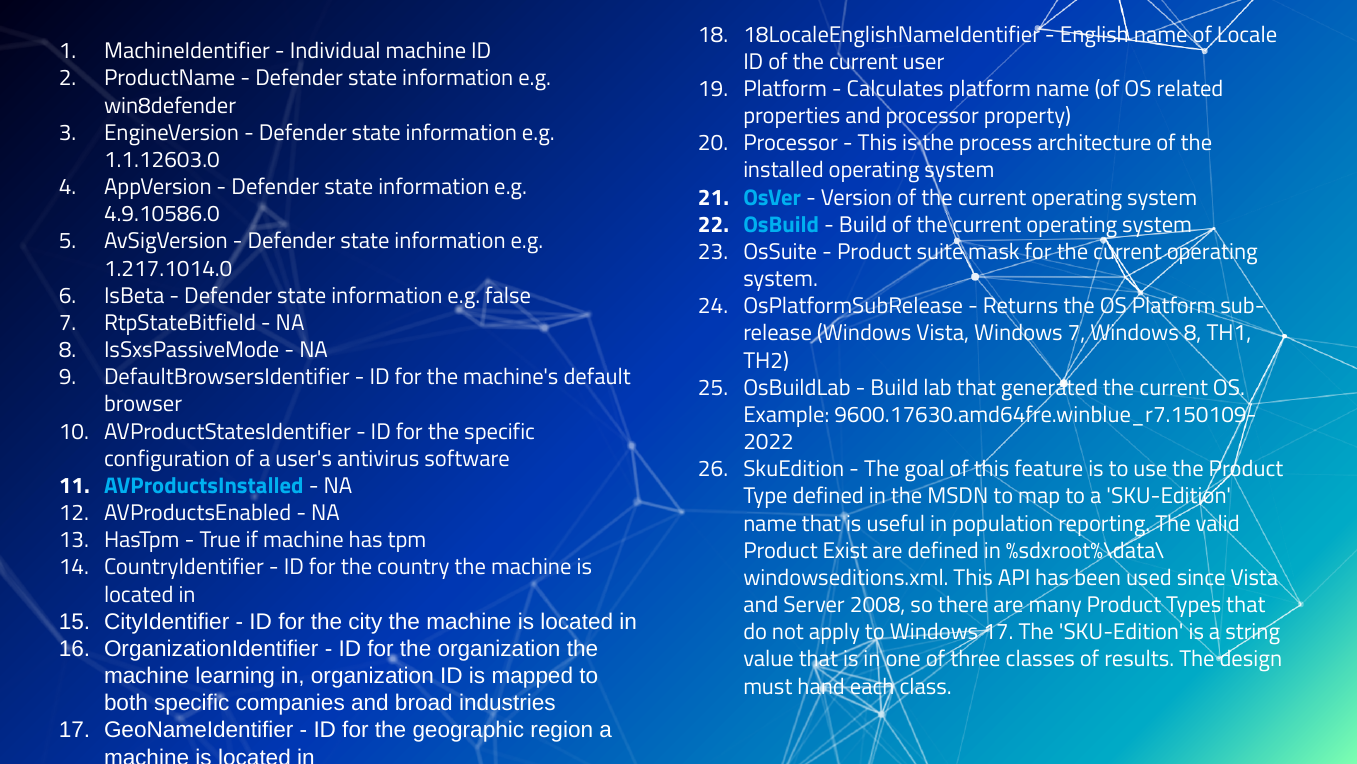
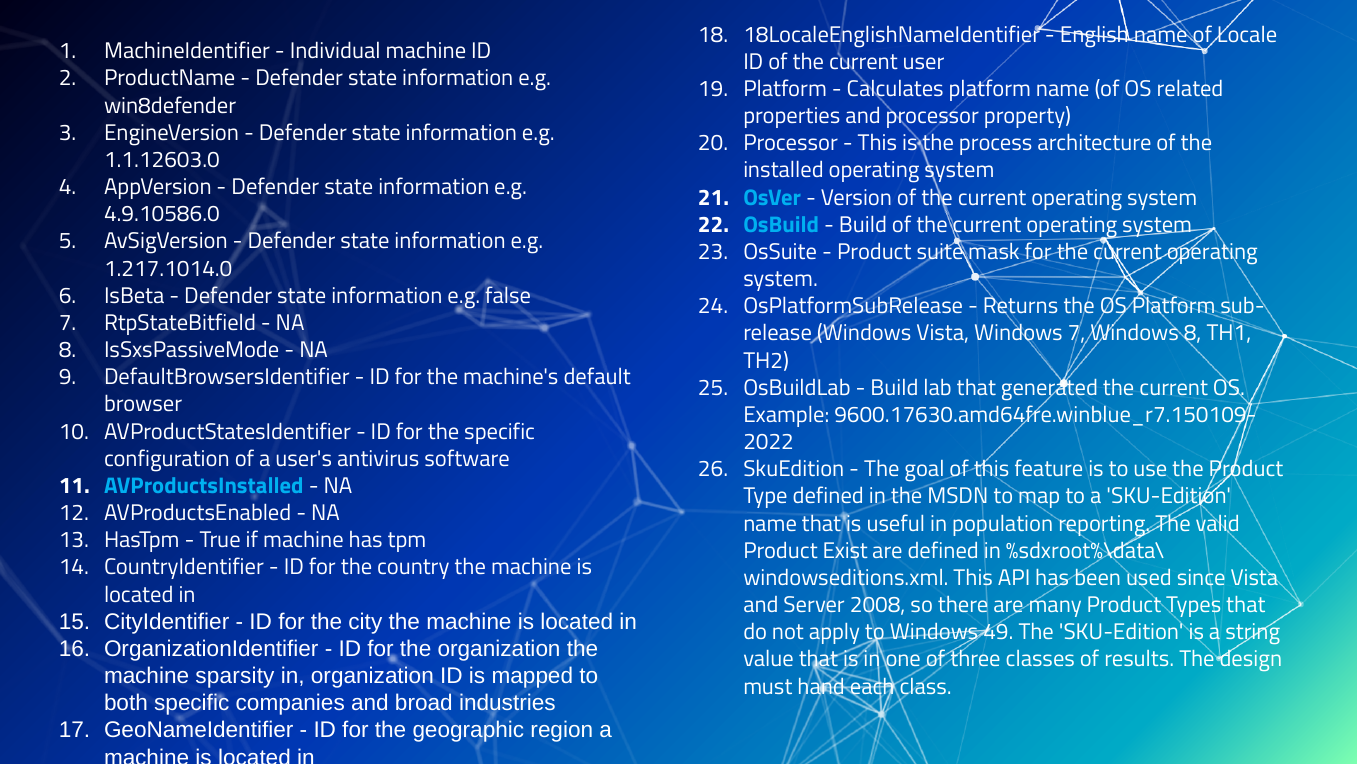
Windows 17: 17 -> 49
learning: learning -> sparsity
